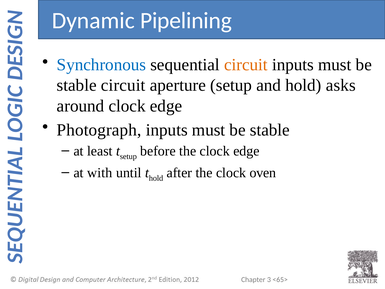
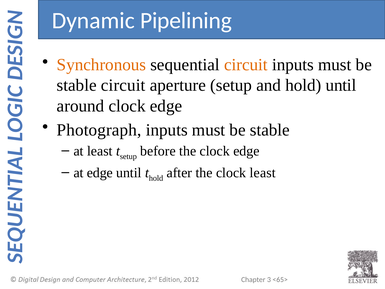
Synchronous colour: blue -> orange
hold asks: asks -> until
at with: with -> edge
clock oven: oven -> least
